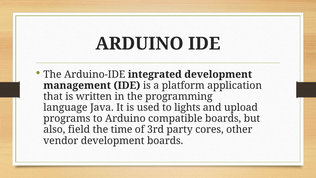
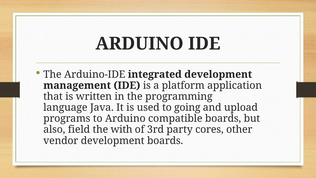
lights: lights -> going
time: time -> with
